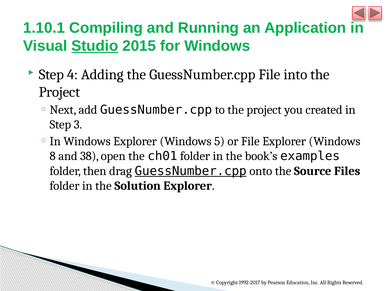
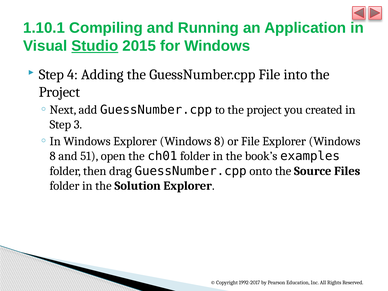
Windows Explorer Windows 5: 5 -> 8
38: 38 -> 51
GuessNumber.cpp at (191, 171) underline: present -> none
